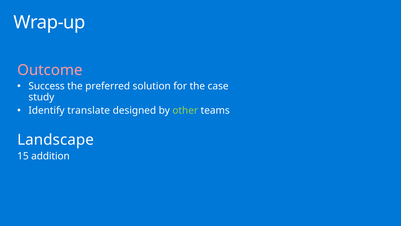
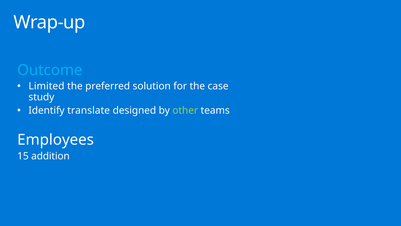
Outcome colour: pink -> light blue
Success: Success -> Limited
Landscape: Landscape -> Employees
